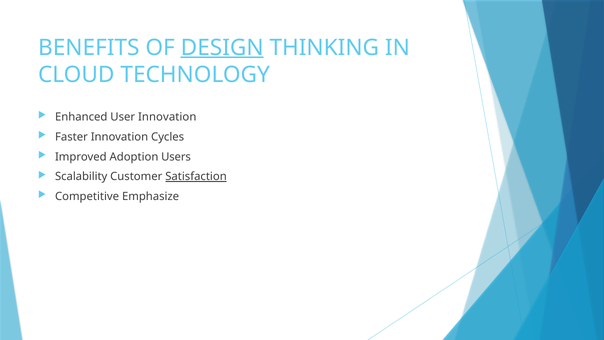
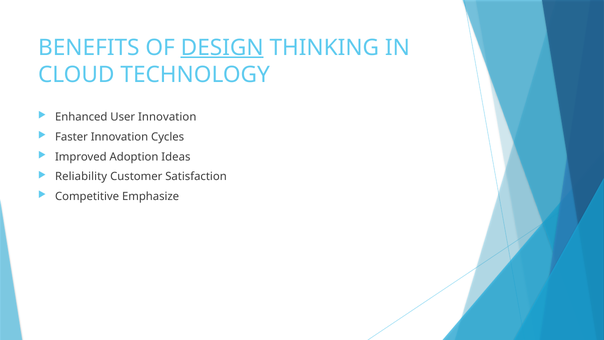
Users: Users -> Ideas
Scalability: Scalability -> Reliability
Satisfaction underline: present -> none
